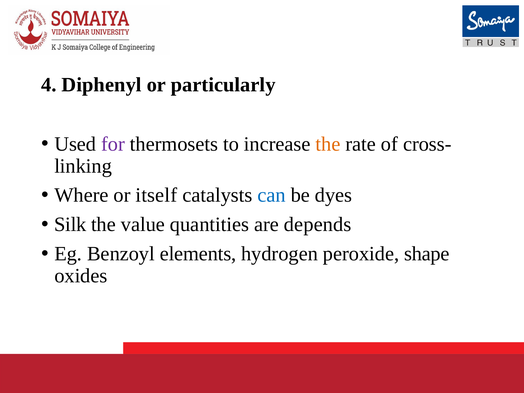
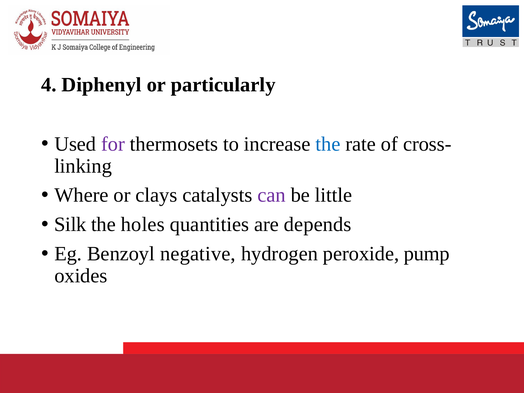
the at (328, 144) colour: orange -> blue
itself: itself -> clays
can colour: blue -> purple
dyes: dyes -> little
value: value -> holes
elements: elements -> negative
shape: shape -> pump
